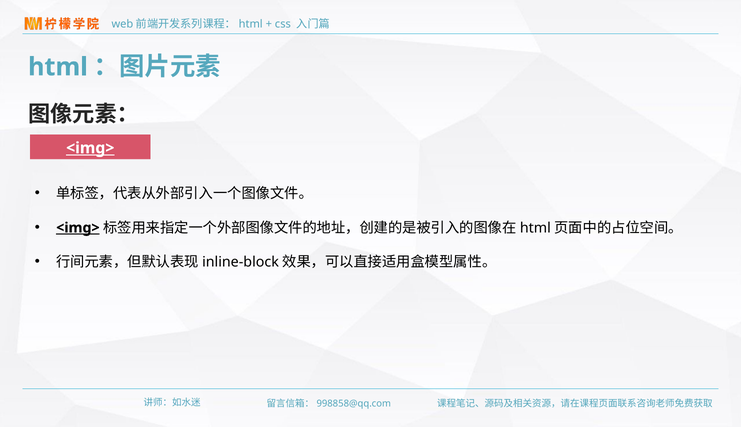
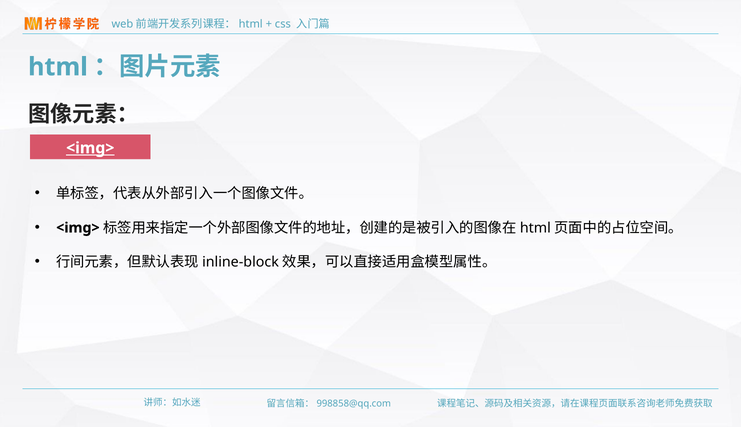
<img> at (78, 228) underline: present -> none
